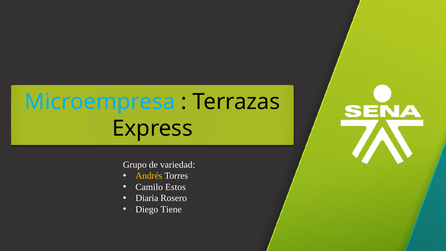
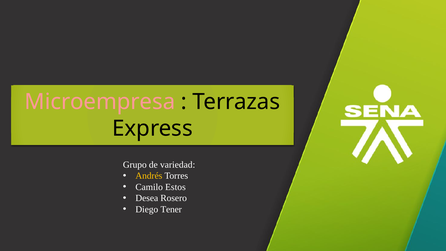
Microempresa colour: light blue -> pink
Diaria: Diaria -> Desea
Tiene: Tiene -> Tener
